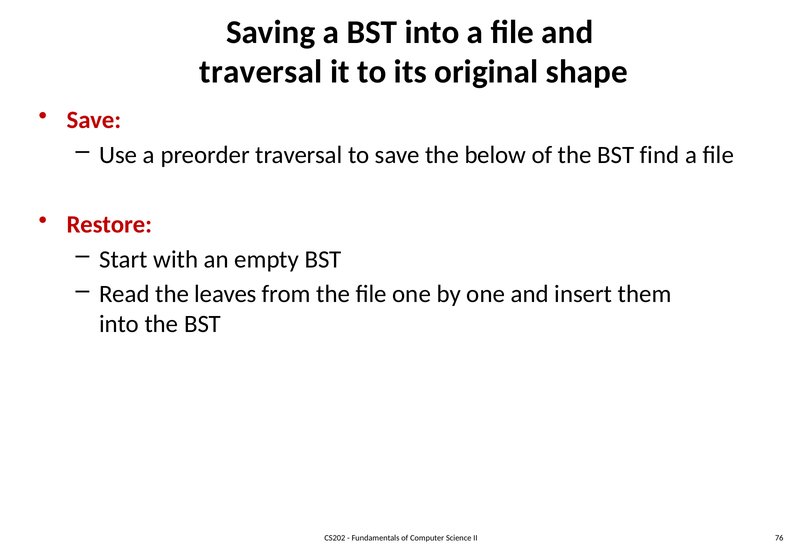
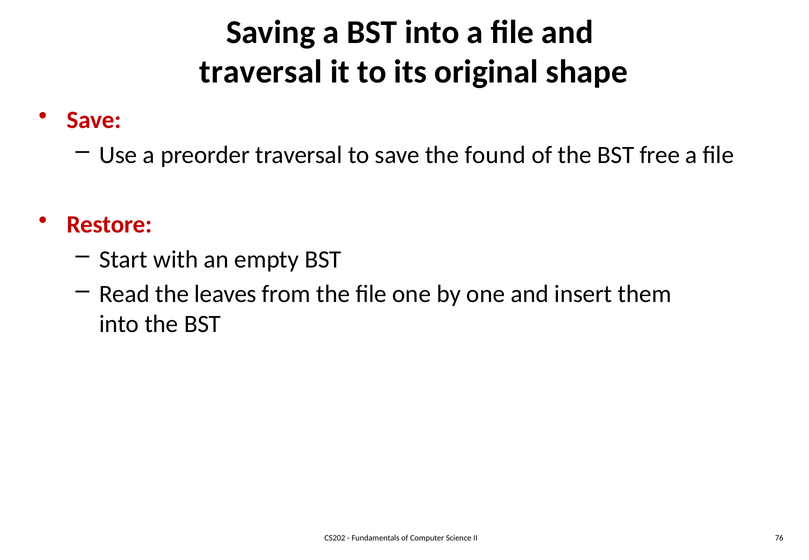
below: below -> found
find: find -> free
